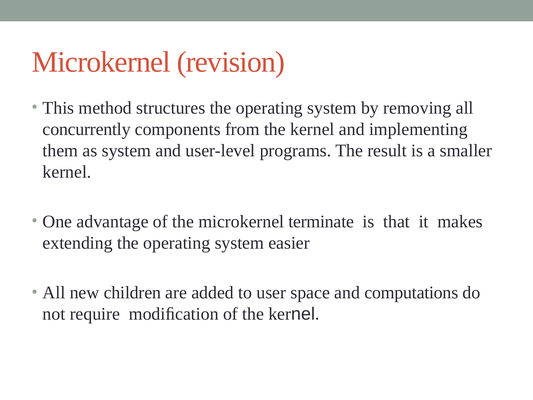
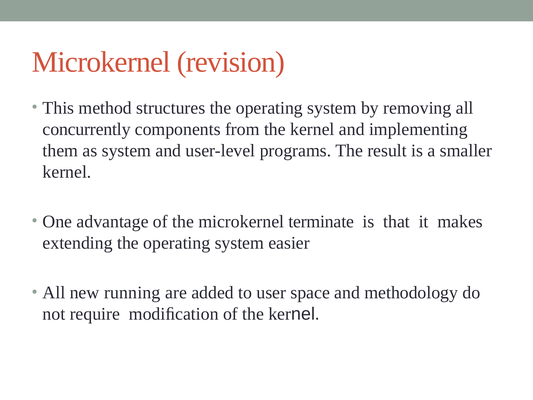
children: children -> running
computations: computations -> methodology
